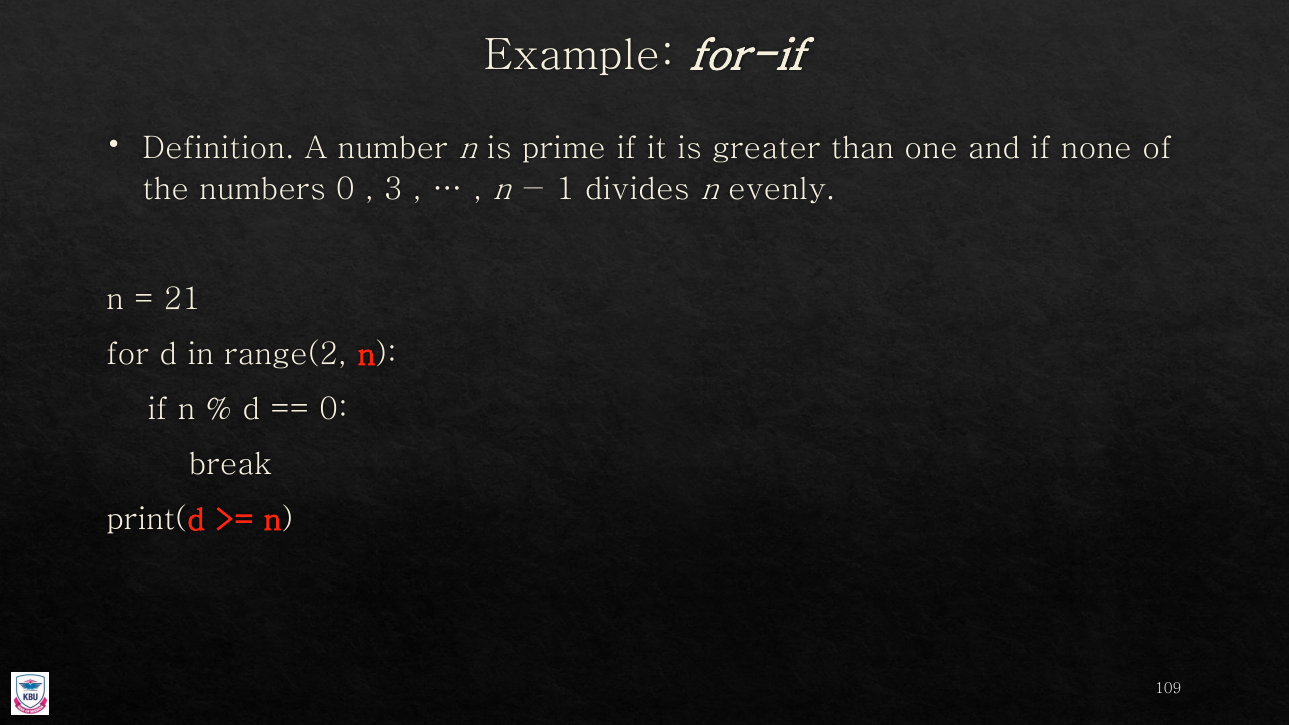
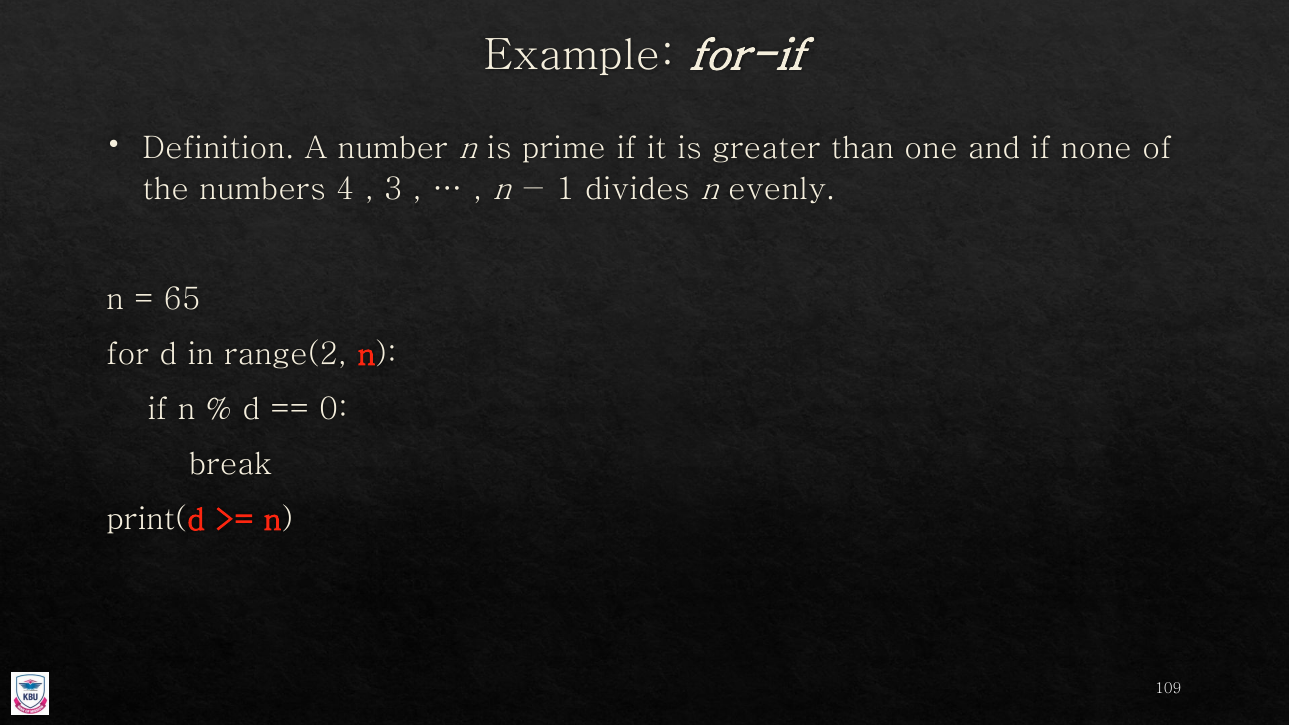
numbers 0: 0 -> 4
21: 21 -> 65
